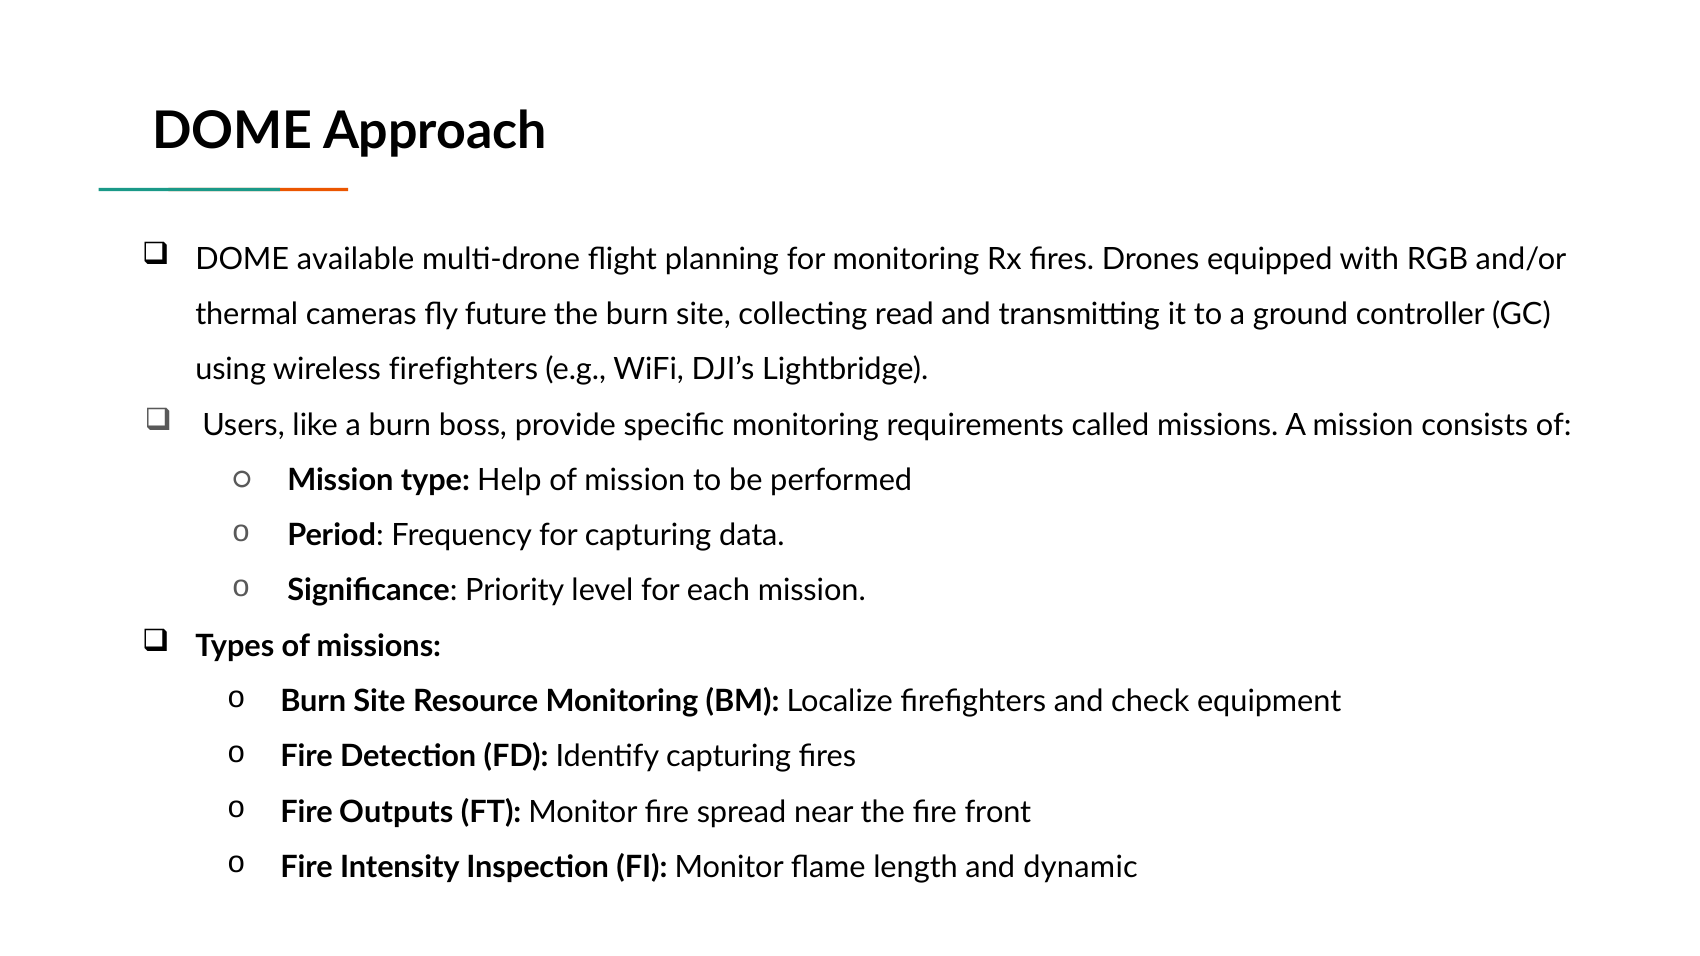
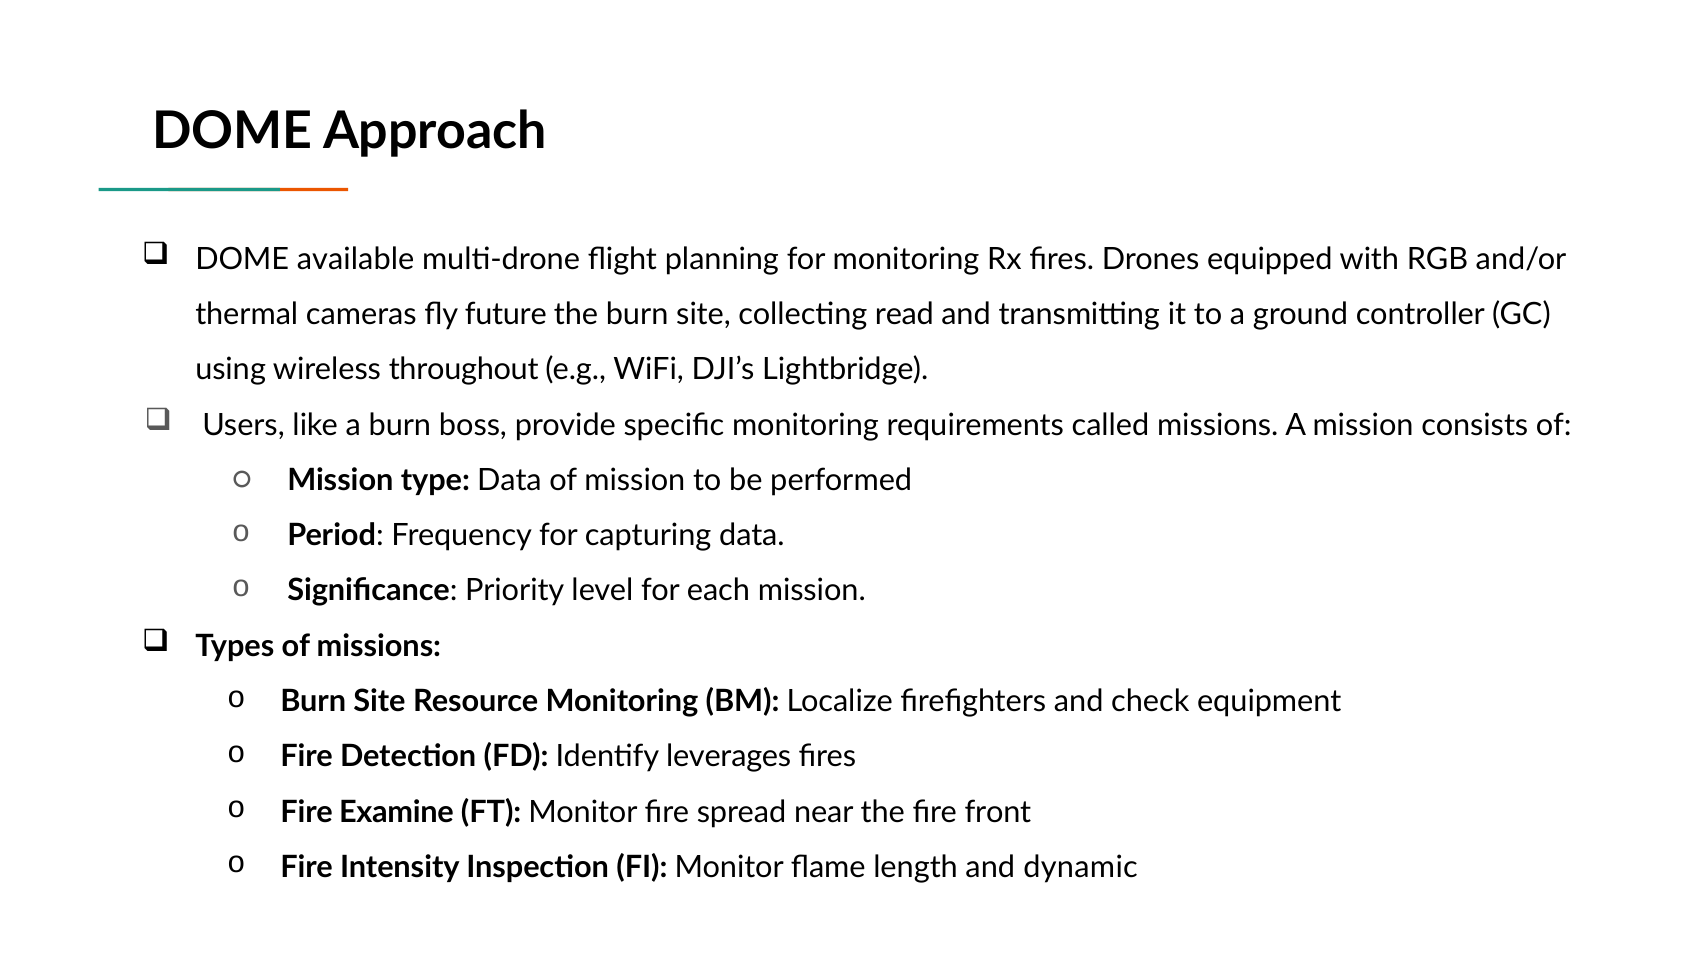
wireless firefighters: firefighters -> throughout
type Help: Help -> Data
Identify capturing: capturing -> leverages
Outputs: Outputs -> Examine
